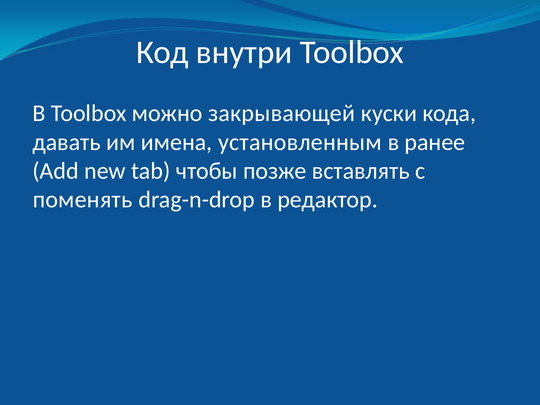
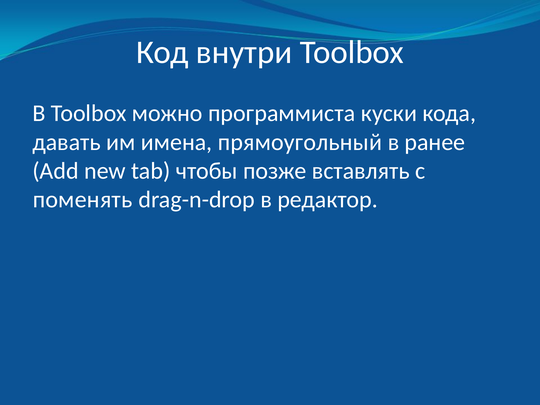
закрывающей: закрывающей -> программиста
установленным: установленным -> прямоугольный
